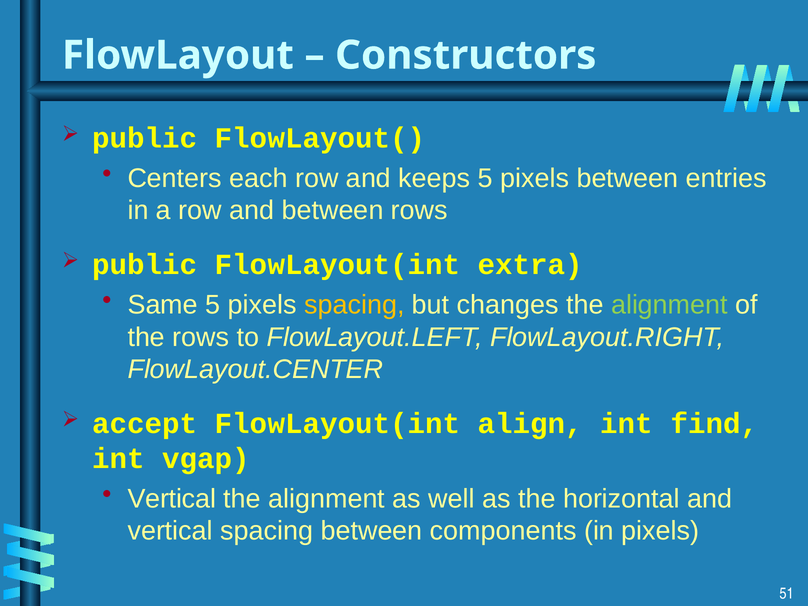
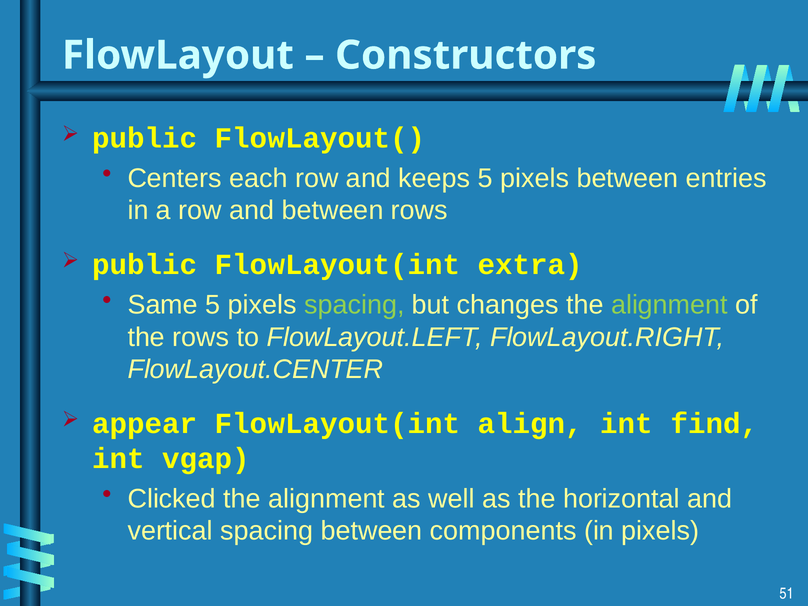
spacing at (354, 305) colour: yellow -> light green
accept: accept -> appear
Vertical at (172, 499): Vertical -> Clicked
